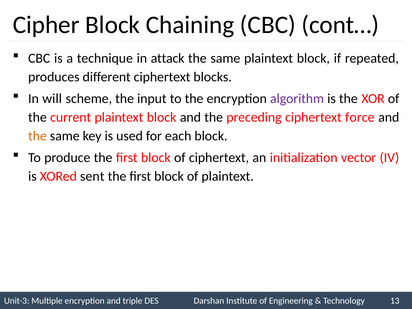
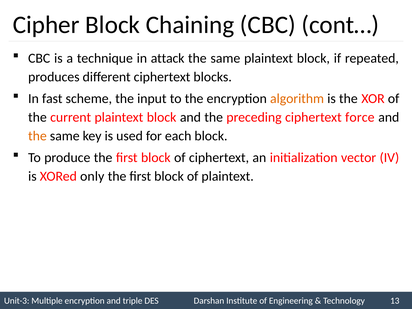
will: will -> fast
algorithm colour: purple -> orange
sent: sent -> only
